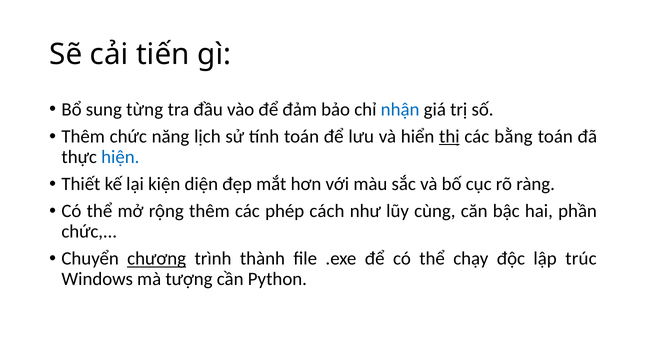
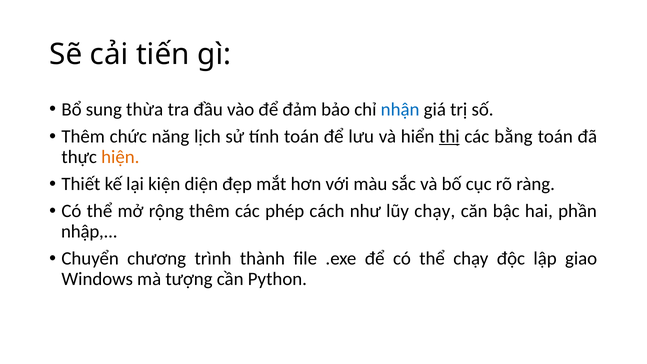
từng: từng -> thừa
hiện colour: blue -> orange
lũy cùng: cùng -> chạy
chức at (89, 232): chức -> nhập
chương underline: present -> none
trúc: trúc -> giao
